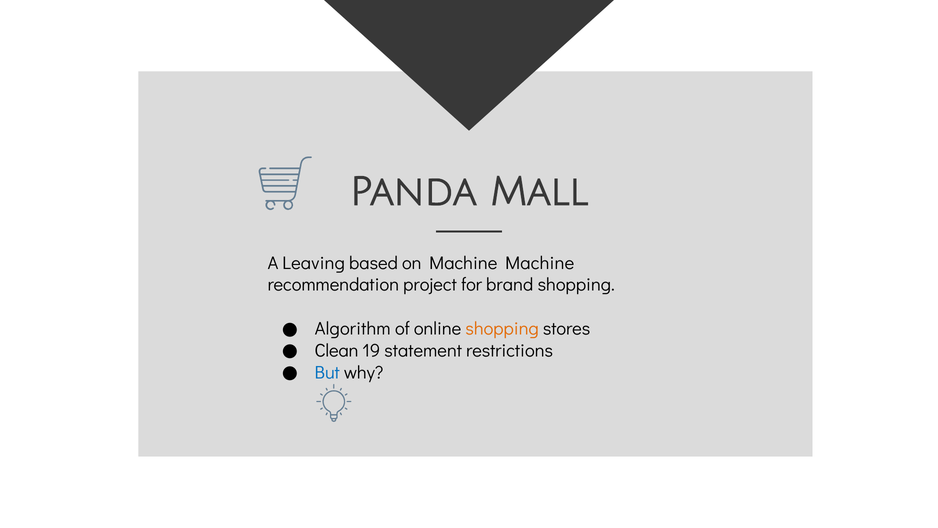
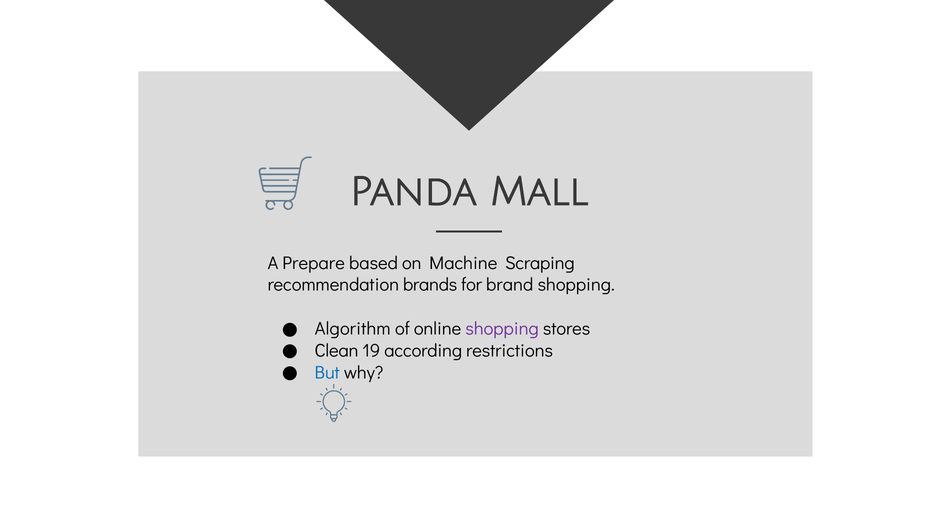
Leaving: Leaving -> Prepare
Machine Machine: Machine -> Scraping
project: project -> brands
shopping at (502, 329) colour: orange -> purple
statement: statement -> according
